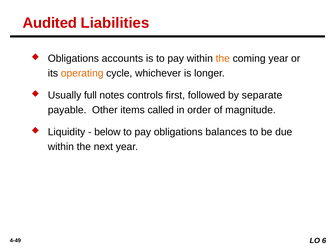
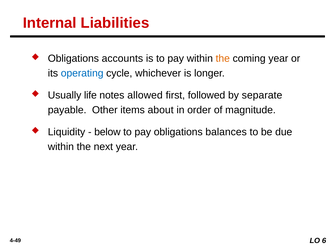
Audited: Audited -> Internal
operating colour: orange -> blue
full: full -> life
controls: controls -> allowed
called: called -> about
